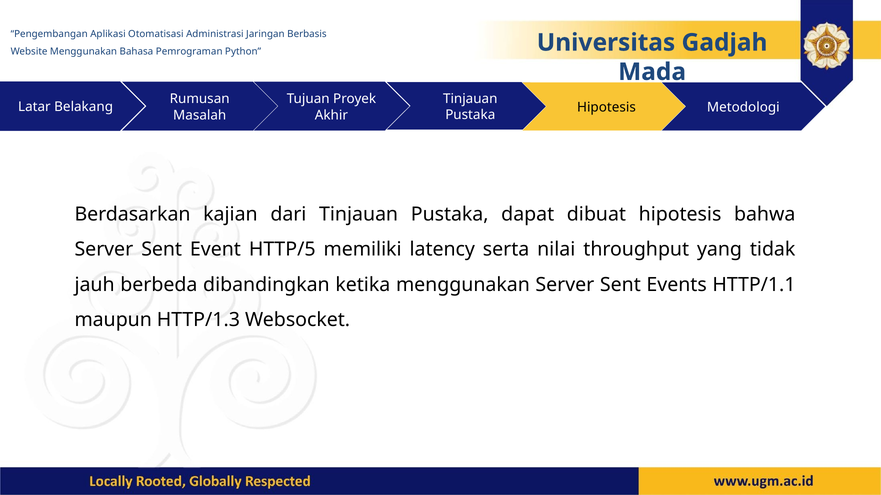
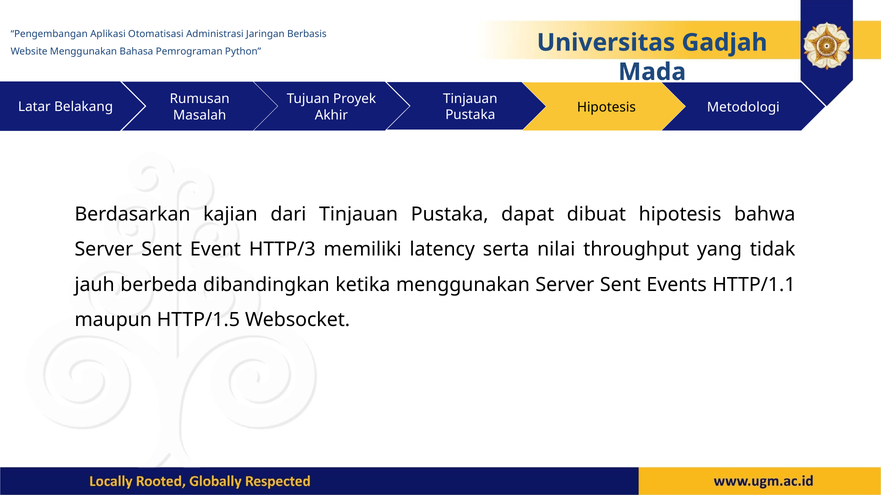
HTTP/5: HTTP/5 -> HTTP/3
HTTP/1.3: HTTP/1.3 -> HTTP/1.5
